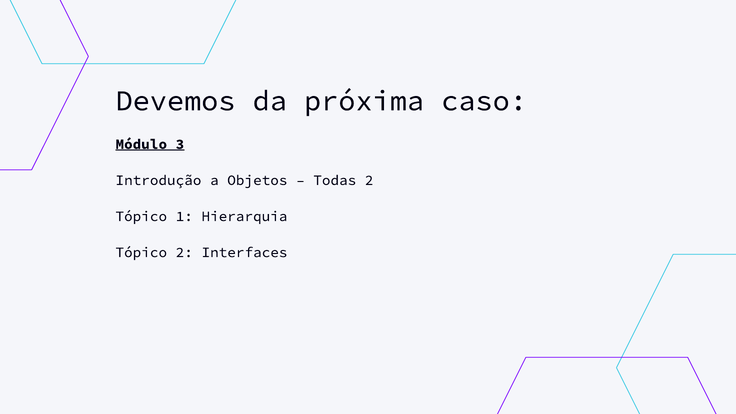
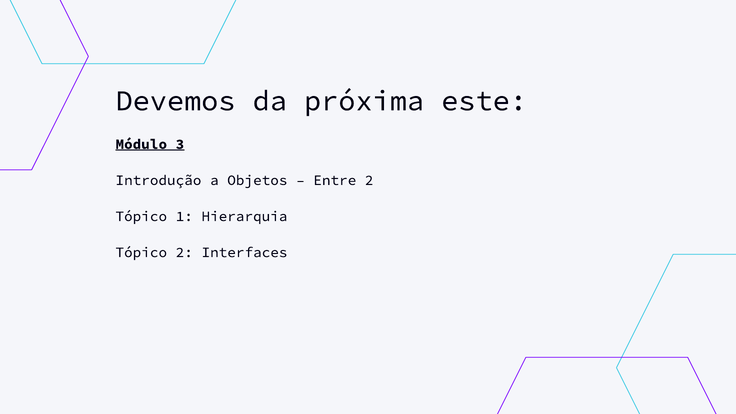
caso: caso -> este
Todas: Todas -> Entre
